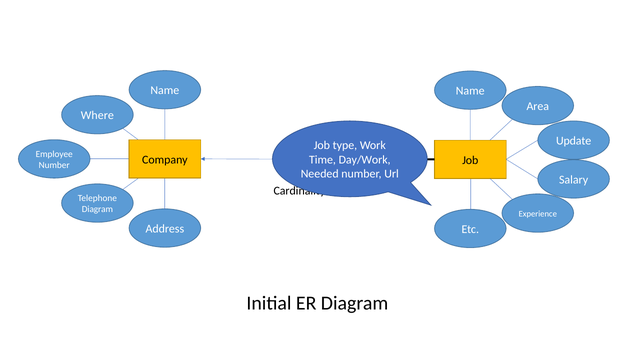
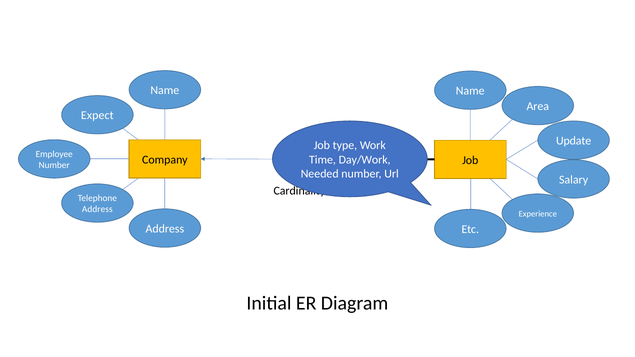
Where: Where -> Expect
Diagram at (97, 209): Diagram -> Address
